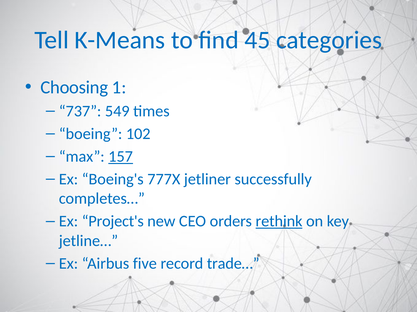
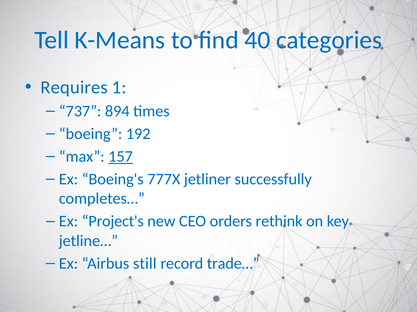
45: 45 -> 40
Choosing: Choosing -> Requires
549: 549 -> 894
102: 102 -> 192
rethink underline: present -> none
five: five -> still
